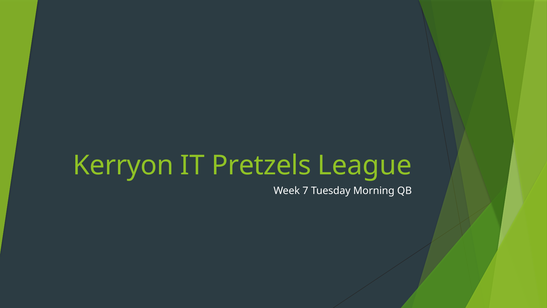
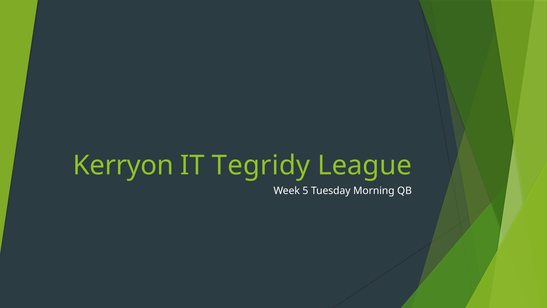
Pretzels: Pretzels -> Tegridy
7: 7 -> 5
